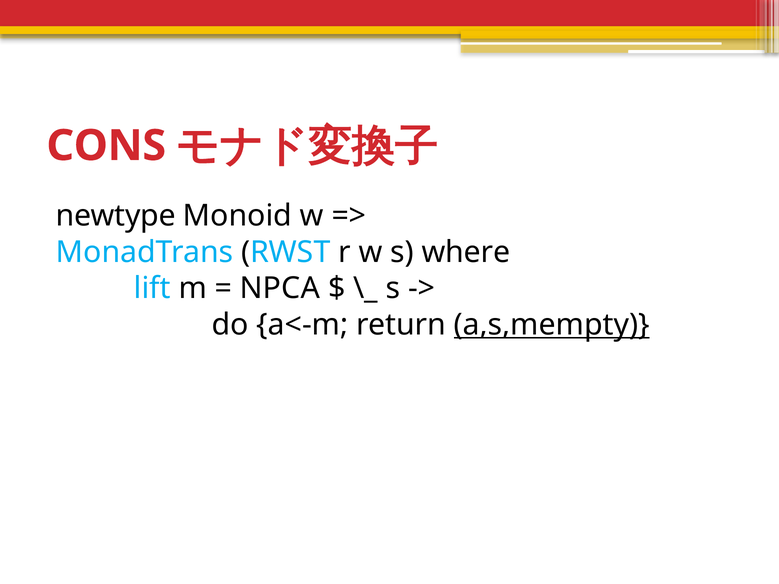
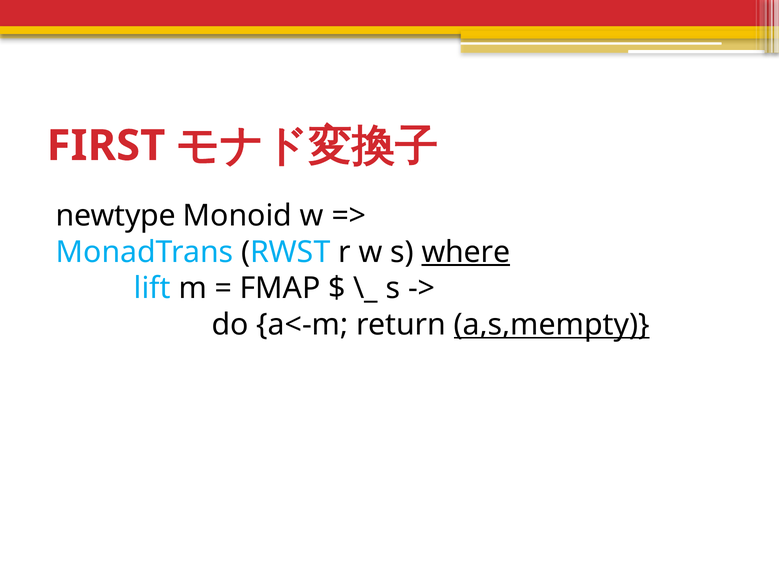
CONS: CONS -> FIRST
where underline: none -> present
NPCA: NPCA -> FMAP
